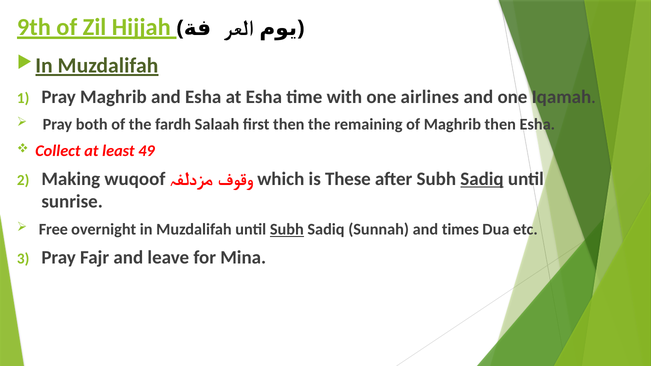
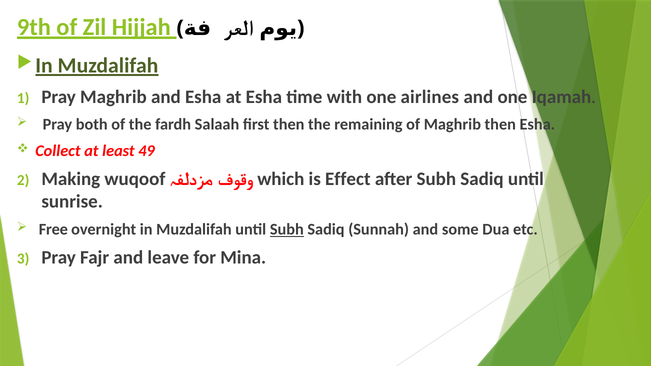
These: These -> Effect
Sadiq at (482, 179) underline: present -> none
times: times -> some
